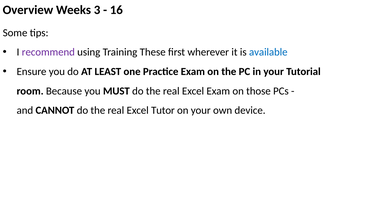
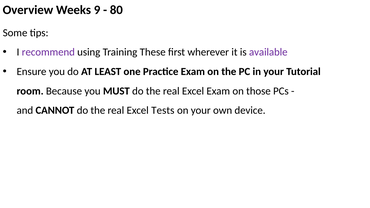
3: 3 -> 9
16: 16 -> 80
available colour: blue -> purple
Tutor: Tutor -> Tests
